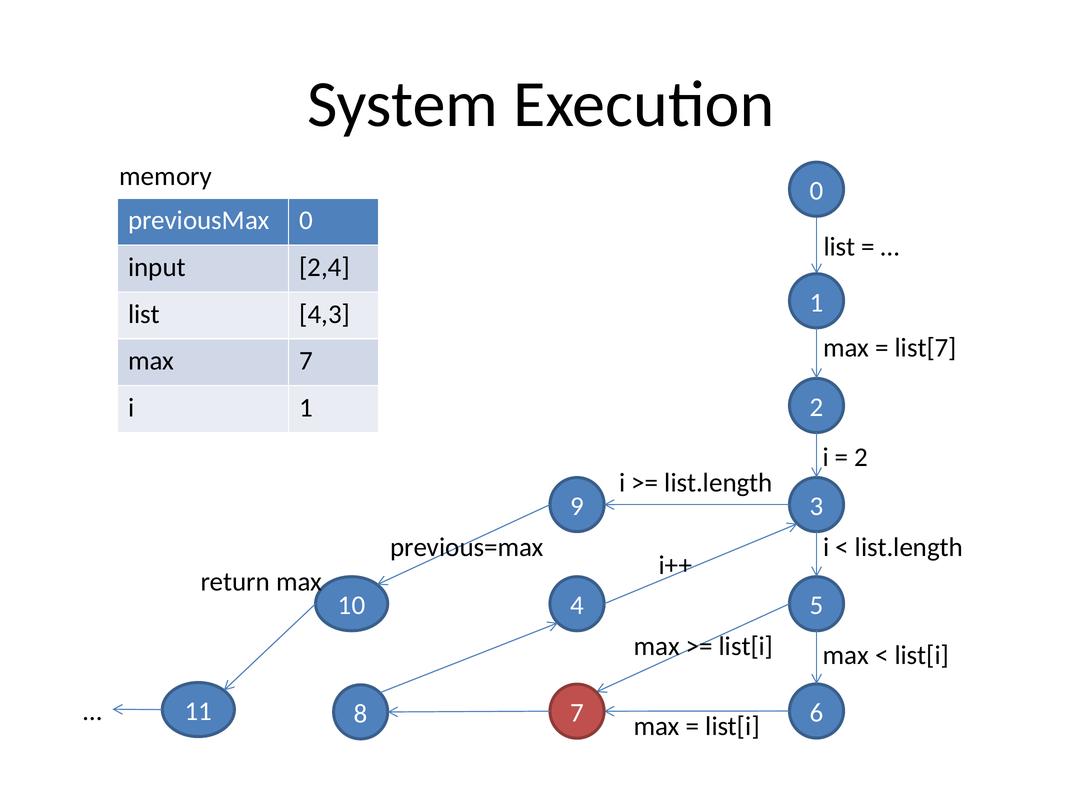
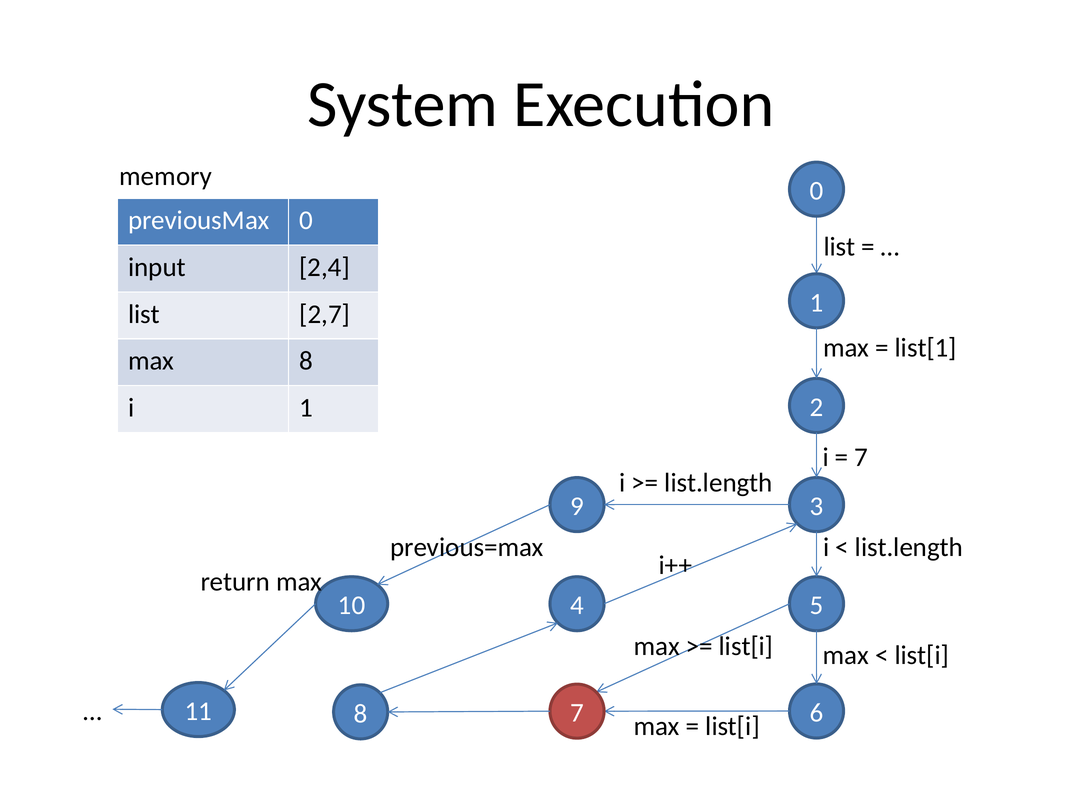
4,3: 4,3 -> 2,7
list[7: list[7 -> list[1
max 7: 7 -> 8
2 at (861, 458): 2 -> 7
